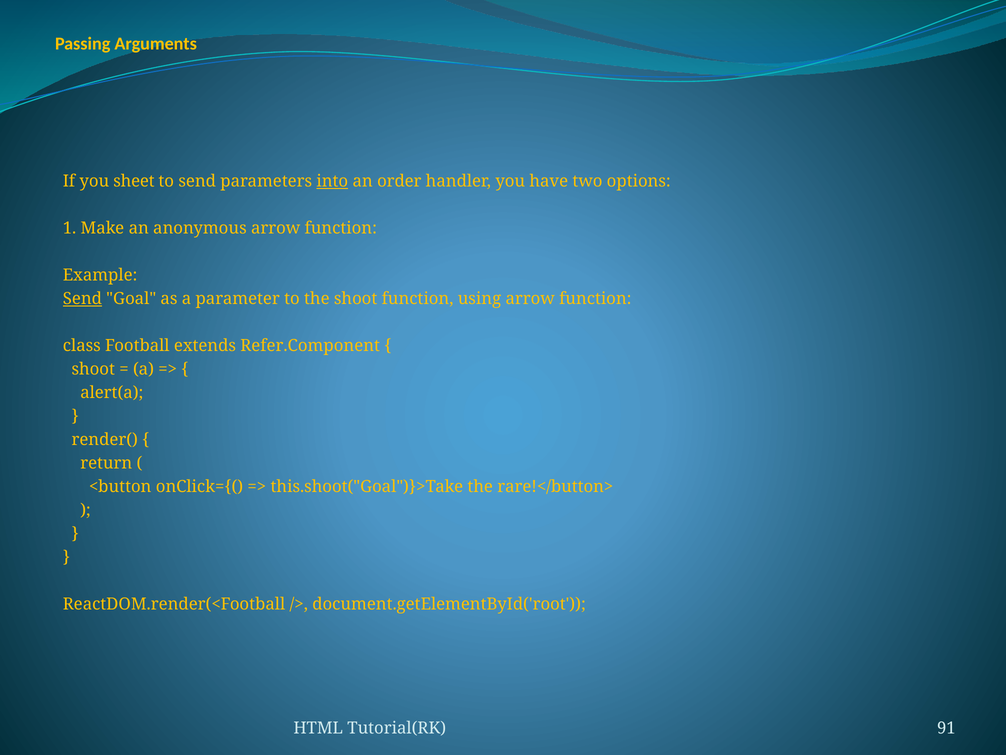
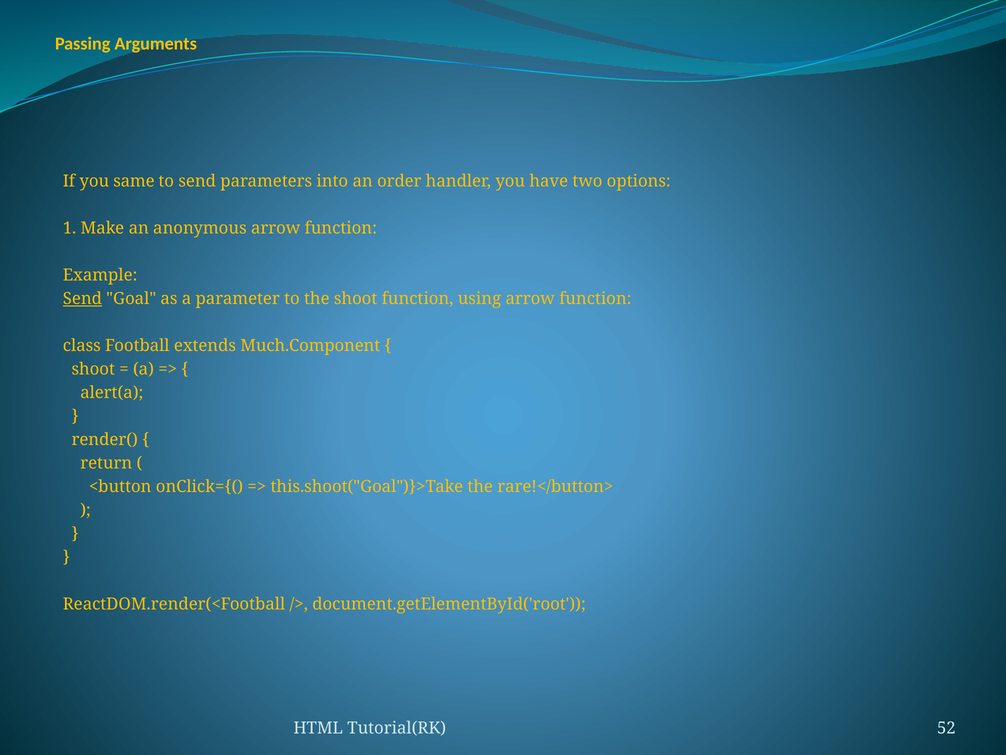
sheet: sheet -> same
into underline: present -> none
Refer.Component: Refer.Component -> Much.Component
91: 91 -> 52
